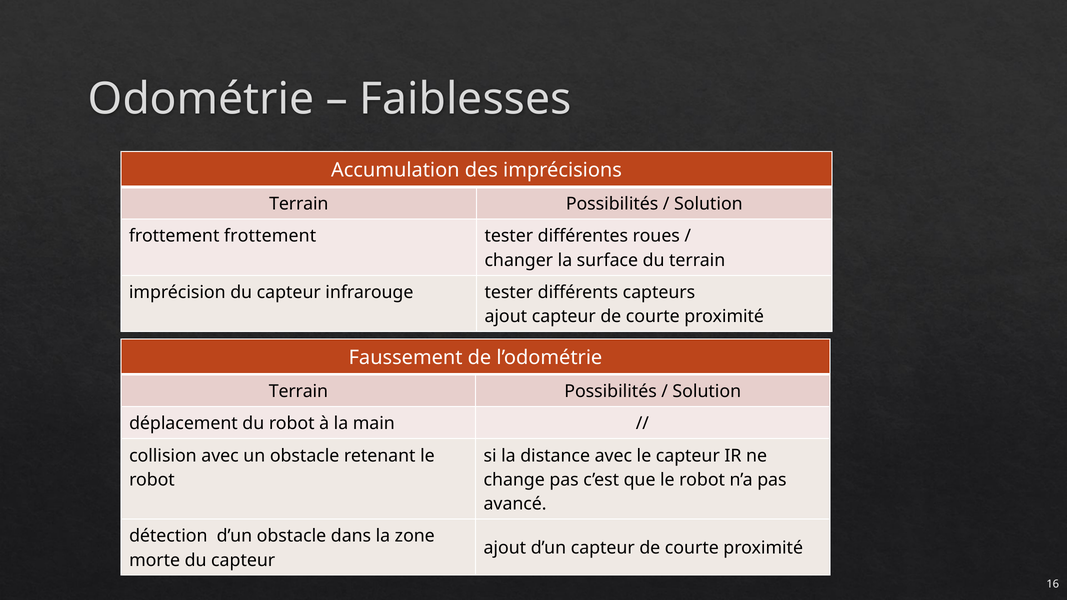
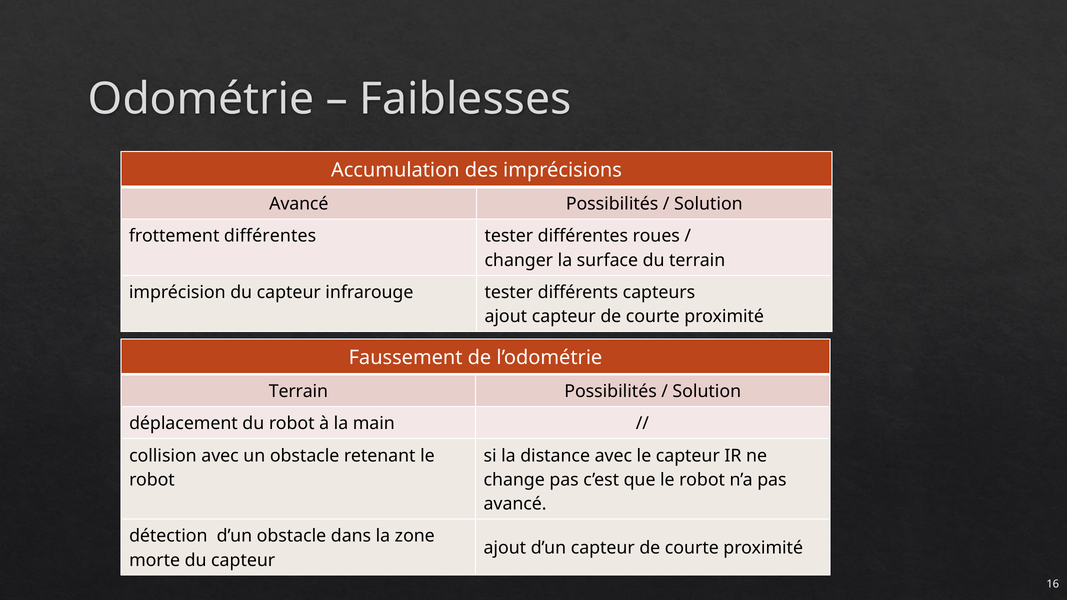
Terrain at (299, 204): Terrain -> Avancé
frottement frottement: frottement -> différentes
